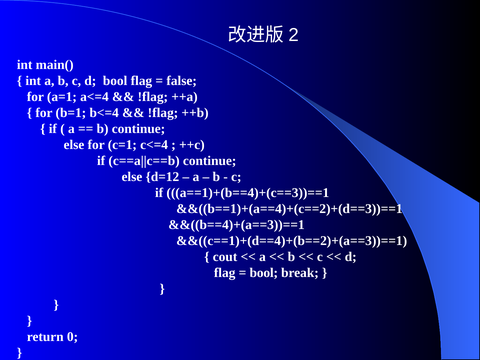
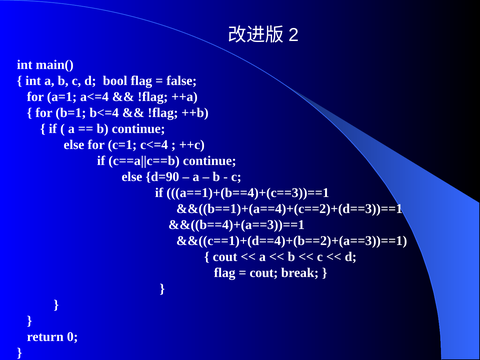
d=12: d=12 -> d=90
bool at (264, 273): bool -> cout
